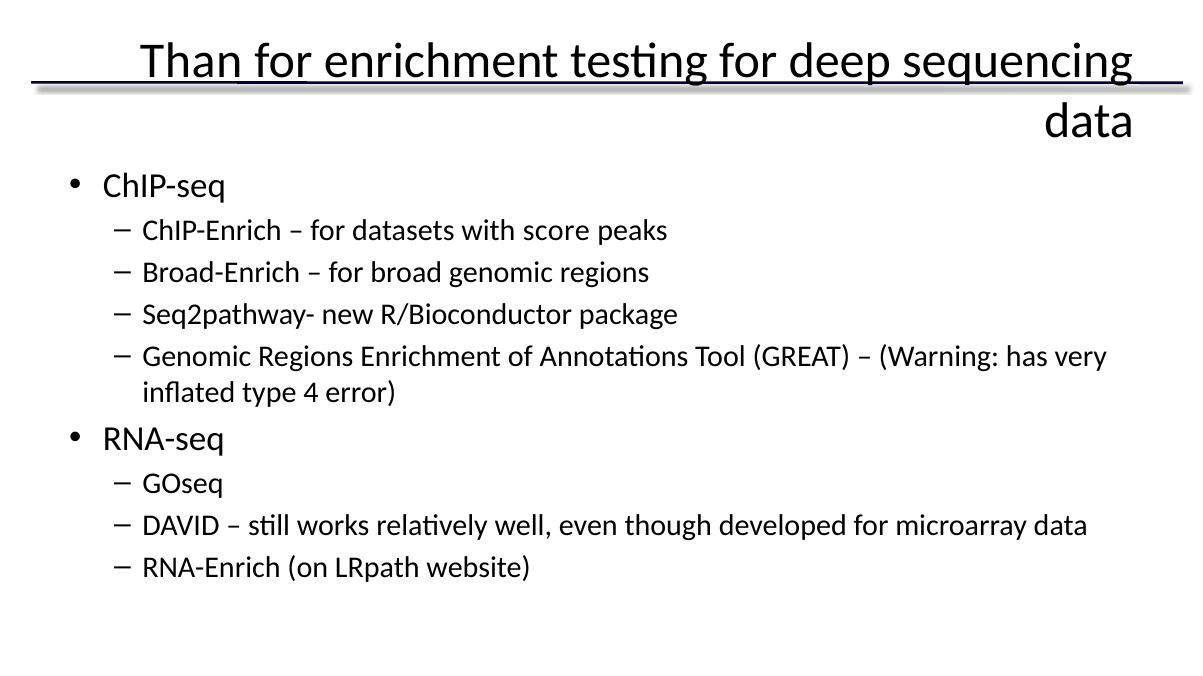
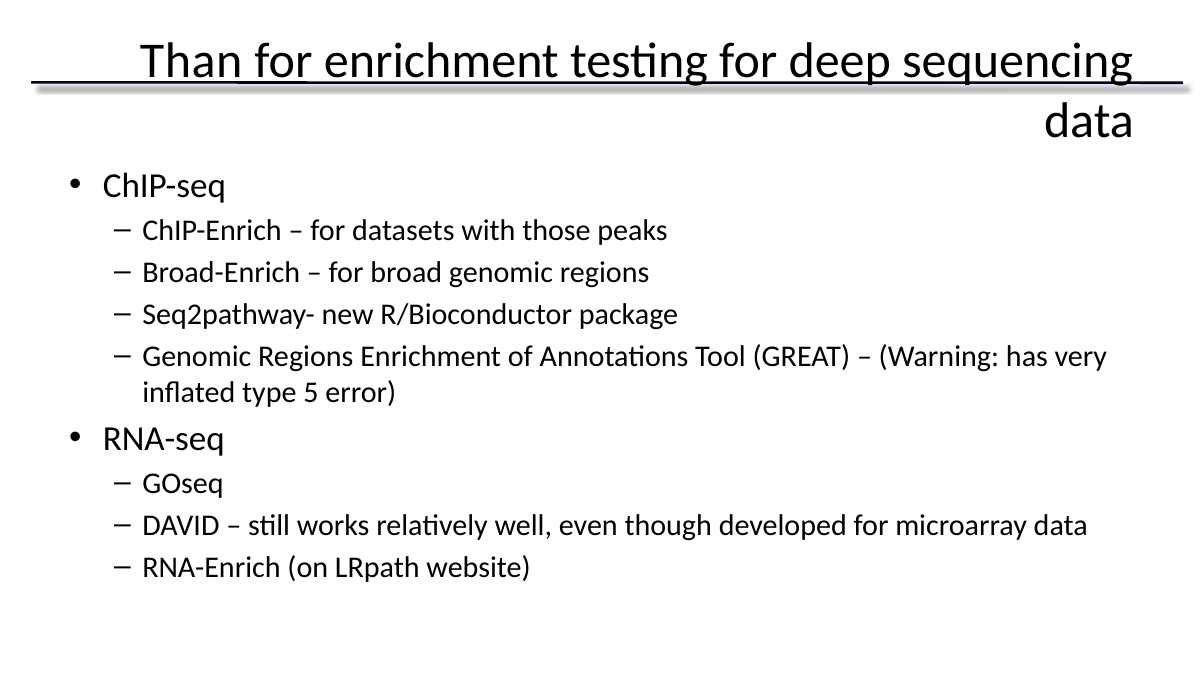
score: score -> those
4: 4 -> 5
